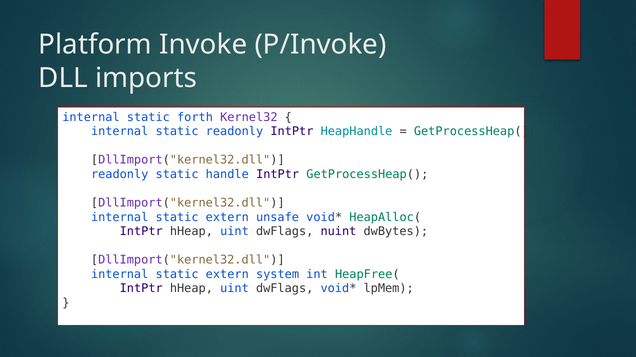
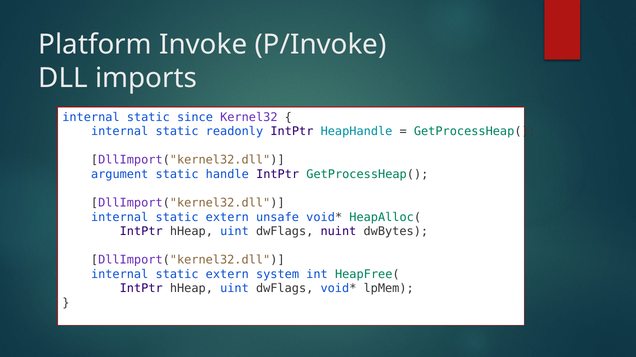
forth: forth -> since
readonly at (120, 175): readonly -> argument
